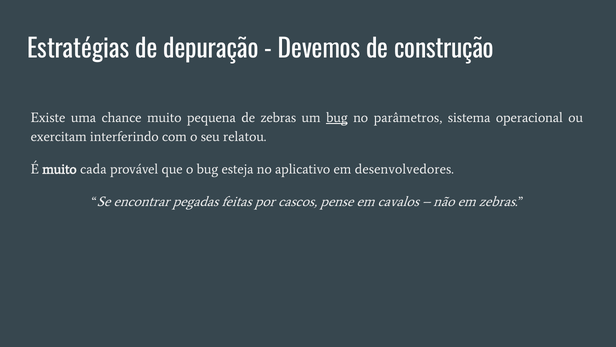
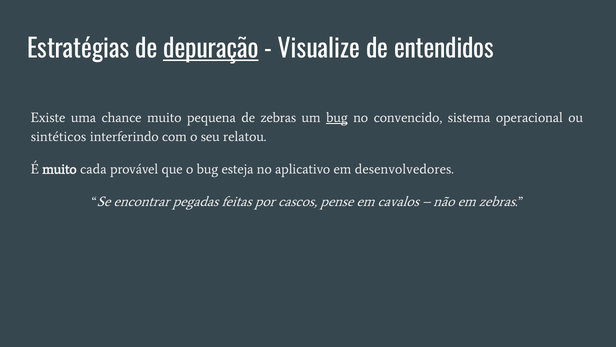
depuração underline: none -> present
Devemos: Devemos -> Visualize
construção: construção -> entendidos
parâmetros: parâmetros -> convencido
exercitam: exercitam -> sintéticos
